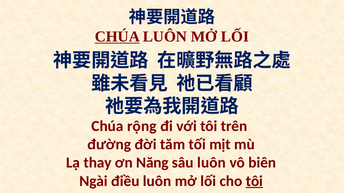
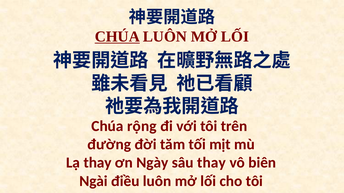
Năng: Năng -> Ngày
sâu luôn: luôn -> thay
tôi at (254, 181) underline: present -> none
